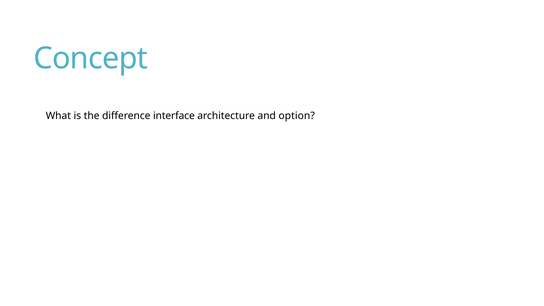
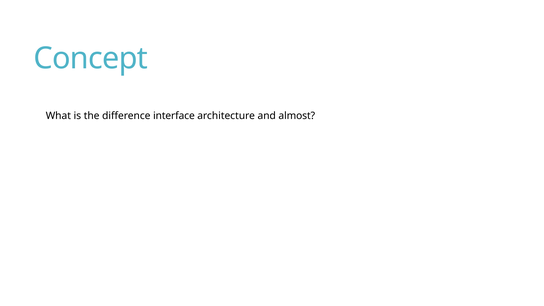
option: option -> almost
